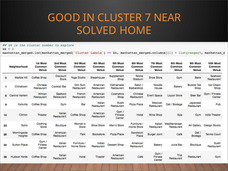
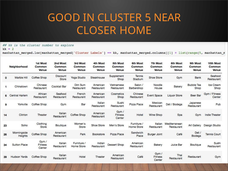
7: 7 -> 5
SOLVED: SOLVED -> CLOSER
